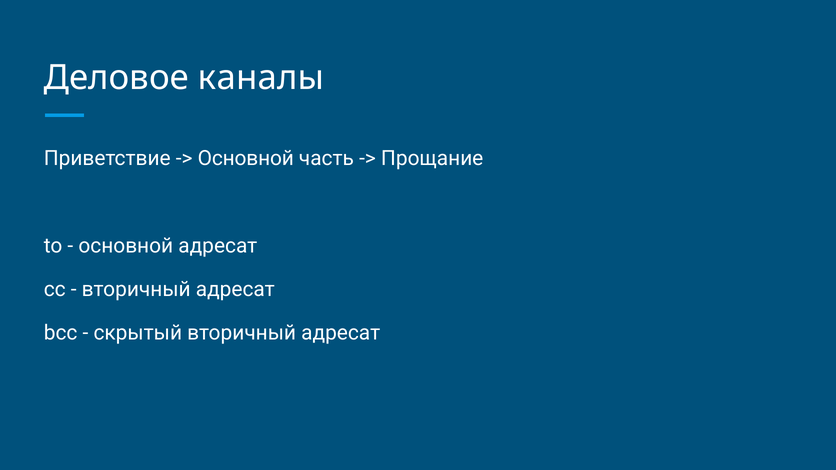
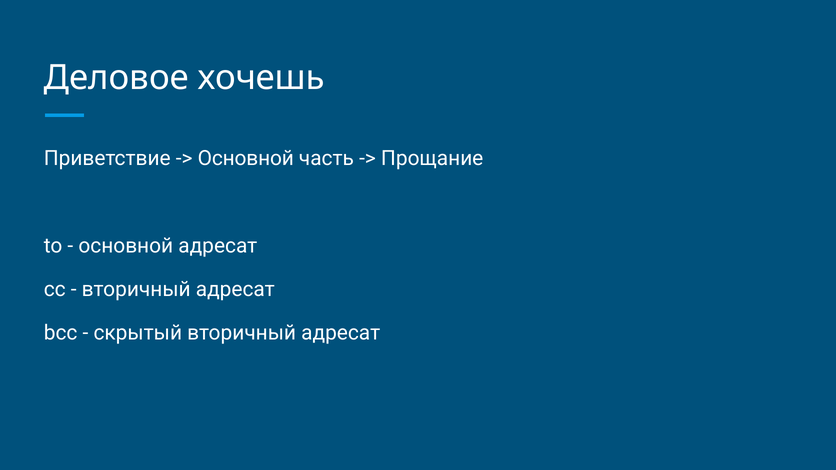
каналы: каналы -> хочешь
